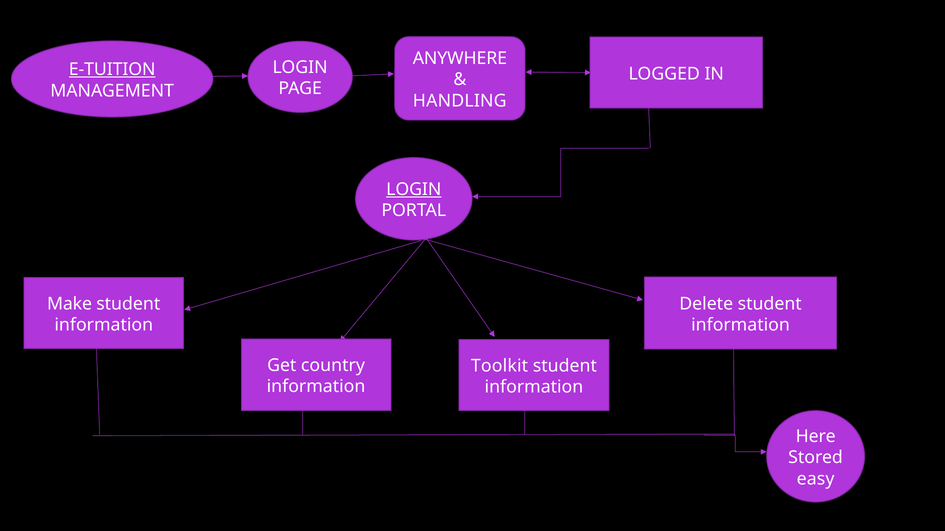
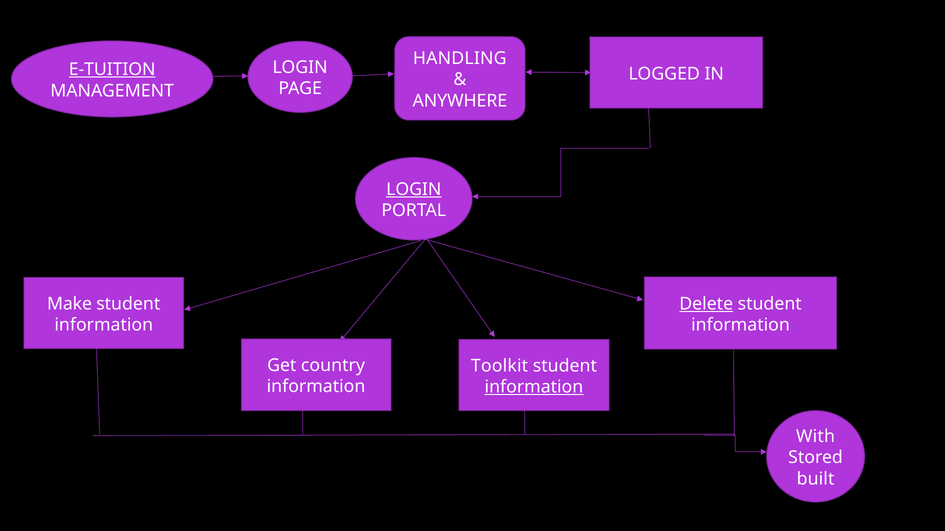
ANYWHERE: ANYWHERE -> HANDLING
HANDLING: HANDLING -> ANYWHERE
Delete underline: none -> present
information at (534, 387) underline: none -> present
Here: Here -> With
easy: easy -> built
